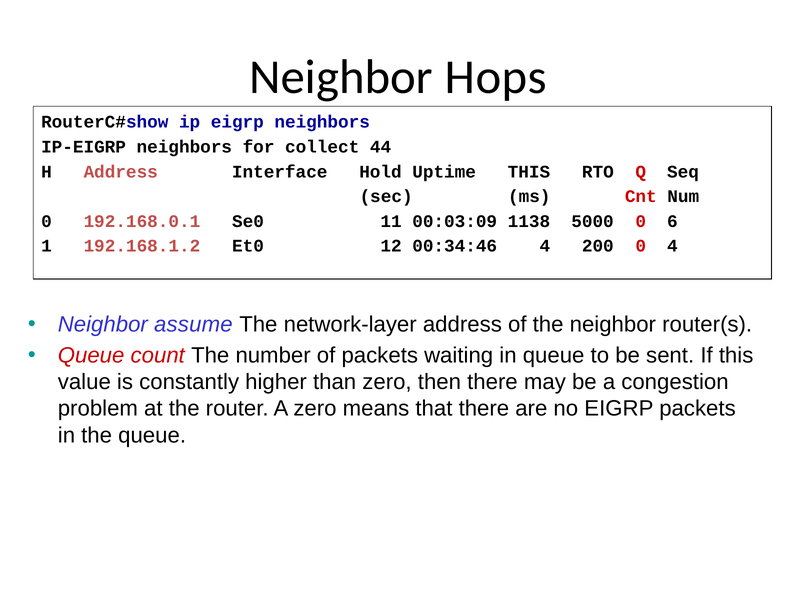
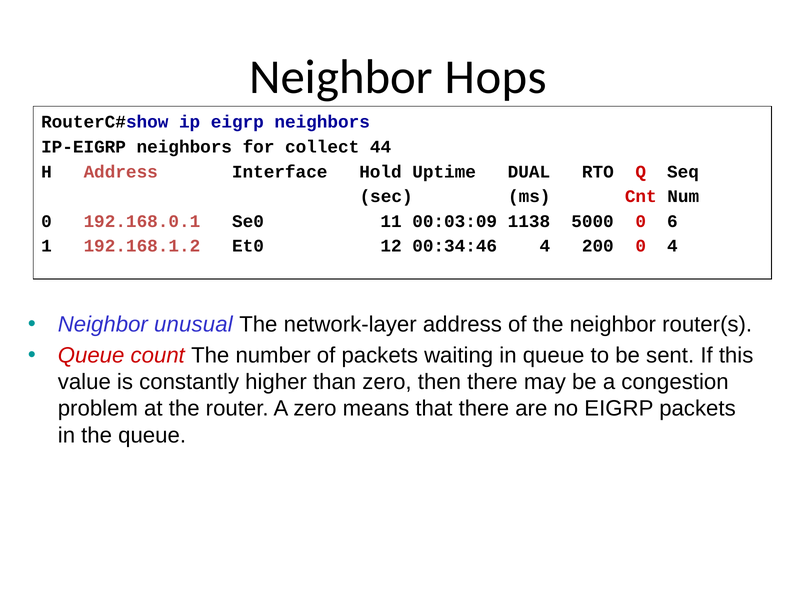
Uptime THIS: THIS -> DUAL
assume: assume -> unusual
